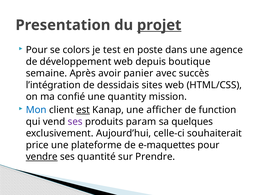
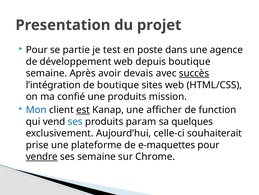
projet underline: present -> none
colors: colors -> partie
panier: panier -> devais
succès underline: none -> present
de dessidais: dessidais -> boutique
une quantity: quantity -> produits
ses at (75, 121) colour: purple -> blue
price: price -> prise
ses quantité: quantité -> semaine
Prendre: Prendre -> Chrome
